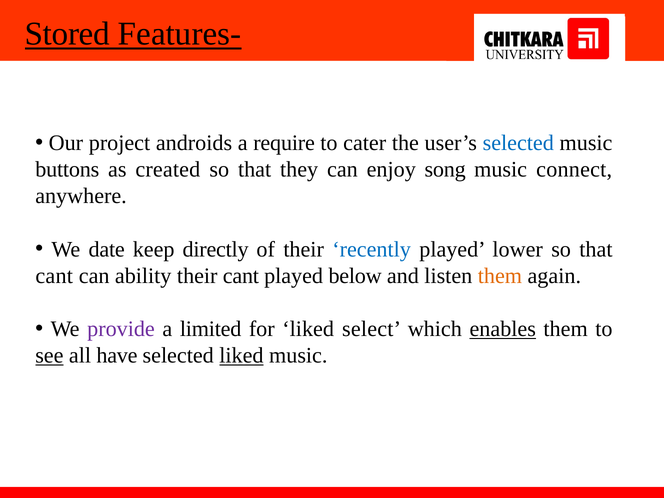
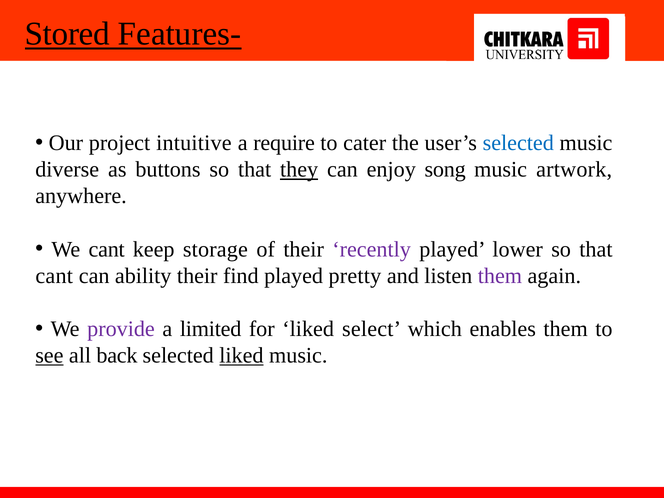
androids: androids -> intuitive
buttons: buttons -> diverse
created: created -> buttons
they underline: none -> present
connect: connect -> artwork
We date: date -> cant
directly: directly -> storage
recently colour: blue -> purple
their cant: cant -> find
below: below -> pretty
them at (500, 276) colour: orange -> purple
enables underline: present -> none
have: have -> back
